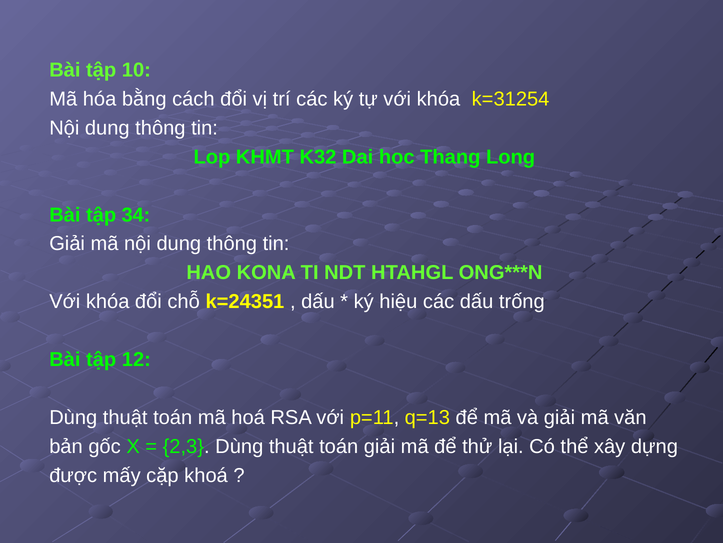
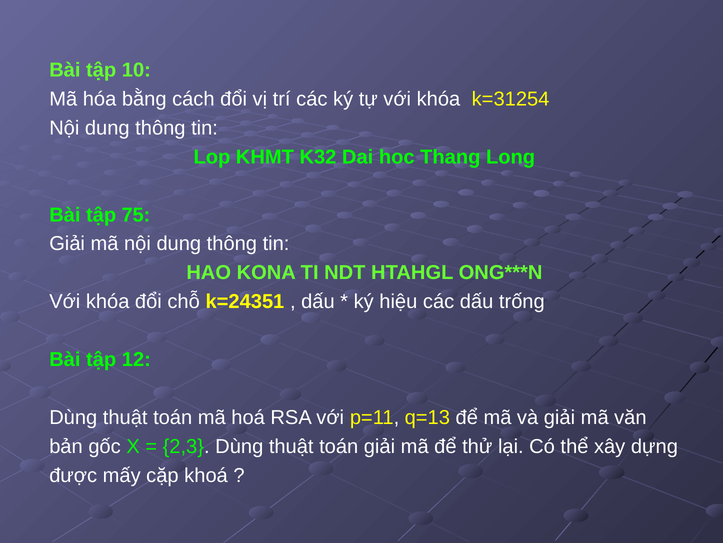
34: 34 -> 75
